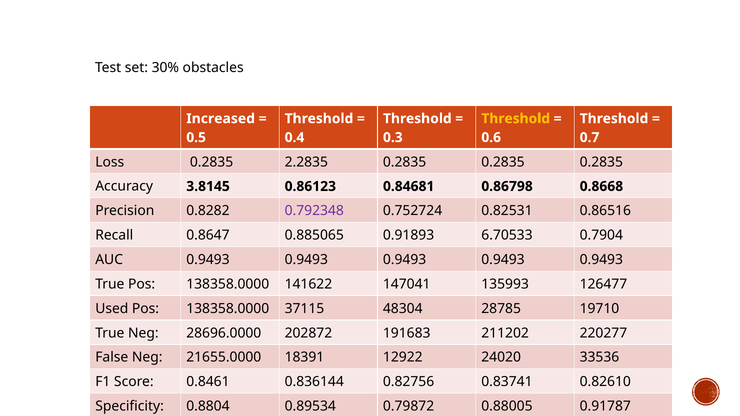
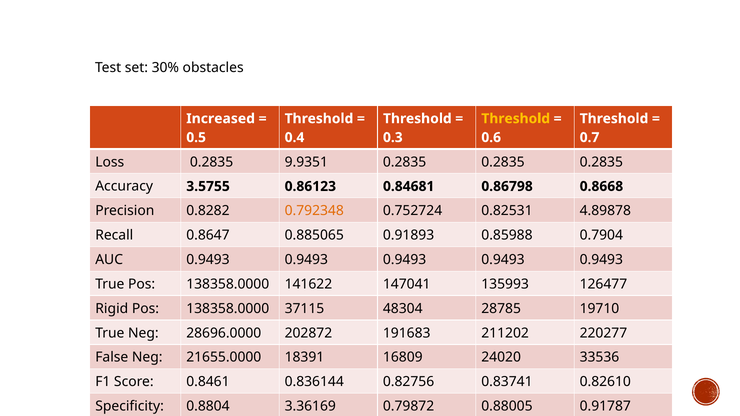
2.2835: 2.2835 -> 9.9351
3.8145: 3.8145 -> 3.5755
0.792348 colour: purple -> orange
0.86516: 0.86516 -> 4.89878
6.70533: 6.70533 -> 0.85988
Used: Used -> Rigid
12922: 12922 -> 16809
0.89534: 0.89534 -> 3.36169
